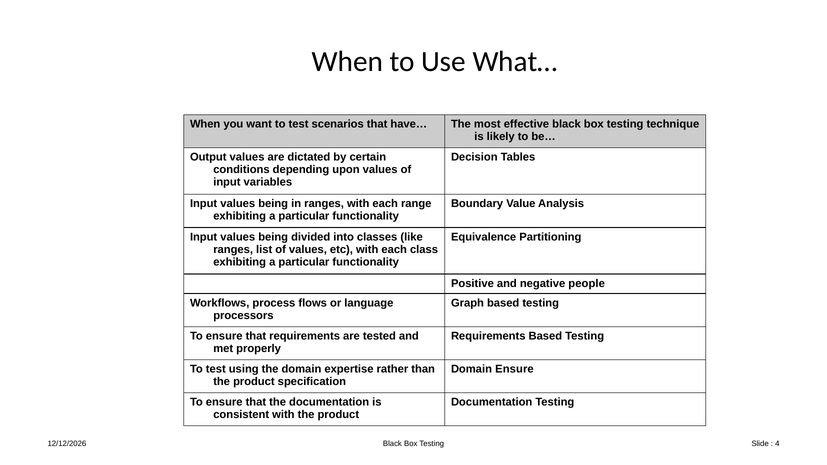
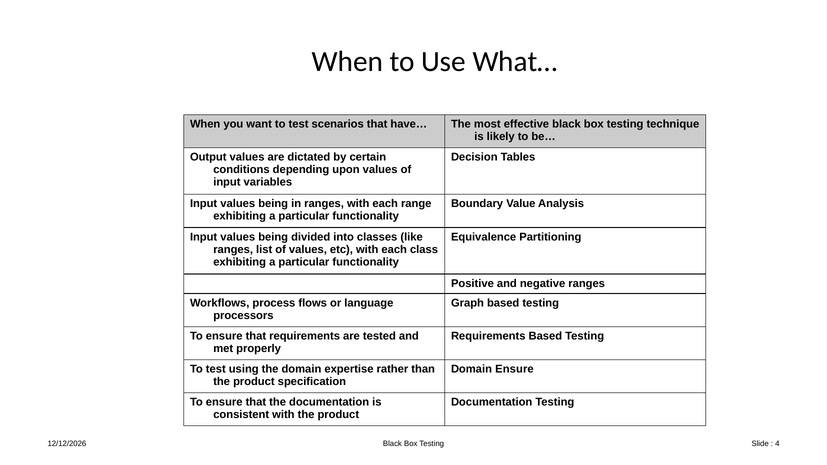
negative people: people -> ranges
